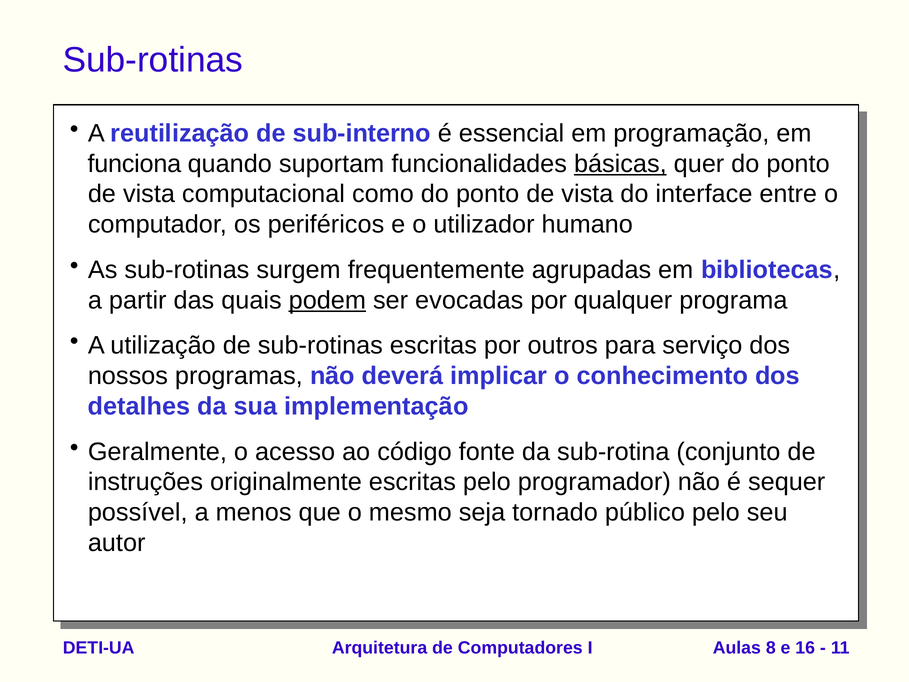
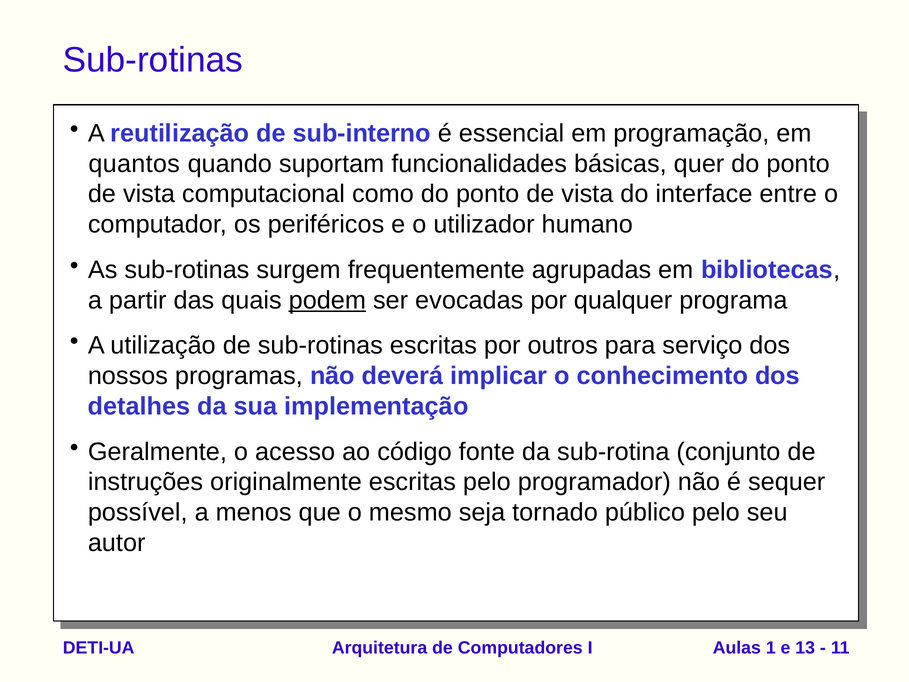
funciona: funciona -> quantos
básicas underline: present -> none
8: 8 -> 1
16: 16 -> 13
